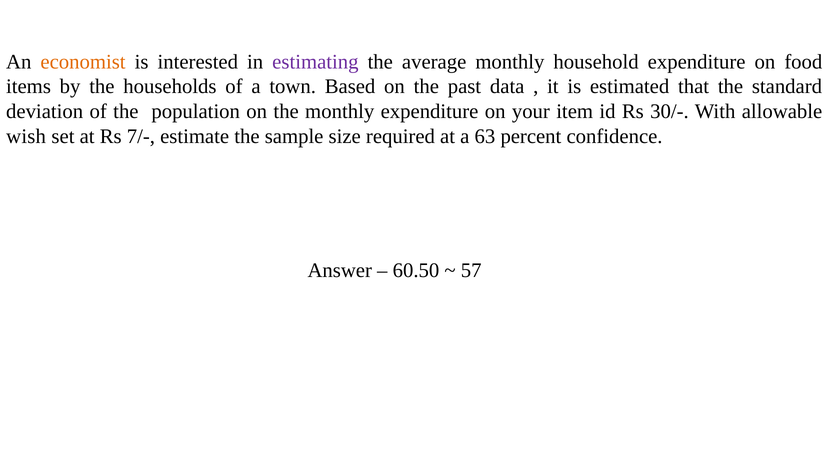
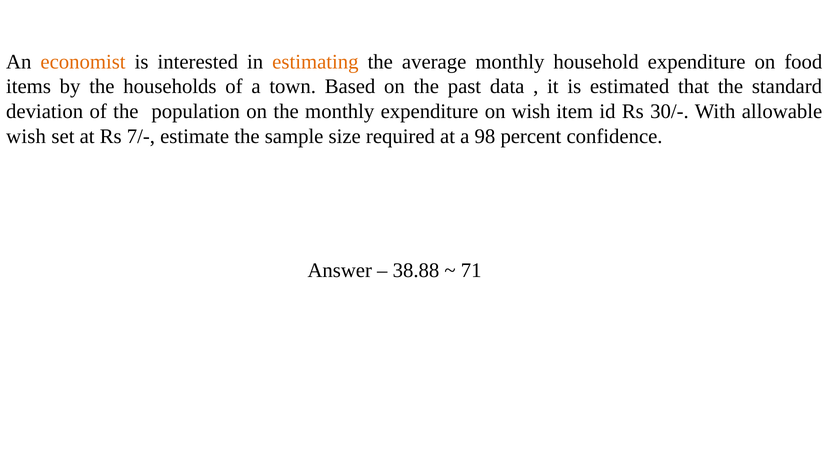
estimating colour: purple -> orange
on your: your -> wish
63: 63 -> 98
60.50: 60.50 -> 38.88
57: 57 -> 71
